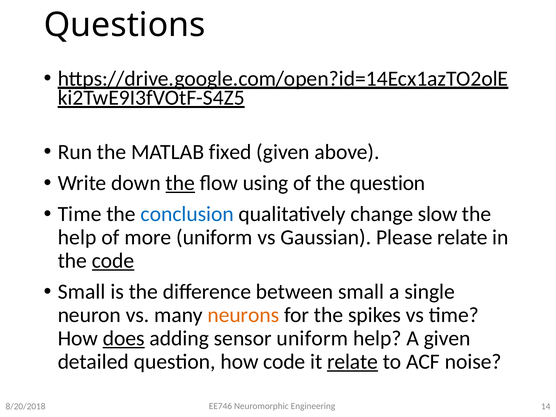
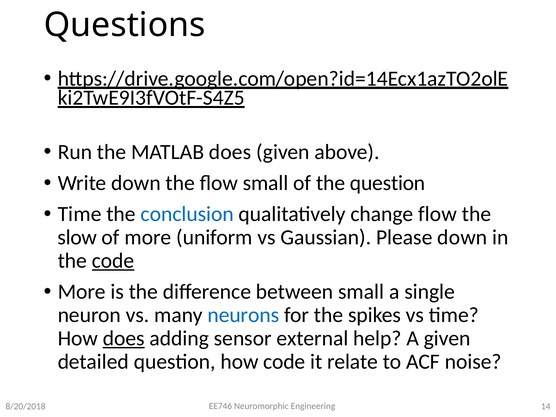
MATLAB fixed: fixed -> does
the at (180, 183) underline: present -> none
flow using: using -> small
change slow: slow -> flow
help at (77, 237): help -> slow
Please relate: relate -> down
Small at (82, 292): Small -> More
neurons colour: orange -> blue
sensor uniform: uniform -> external
relate at (353, 362) underline: present -> none
